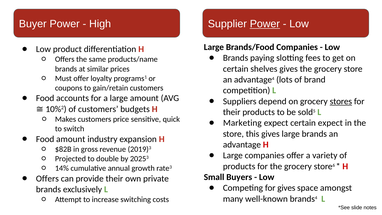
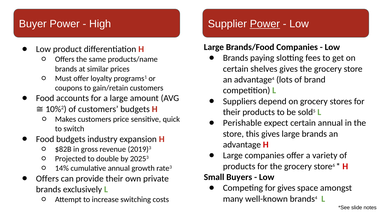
stores underline: present -> none
Marketing: Marketing -> Perishable
certain expect: expect -> annual
Food amount: amount -> budgets
